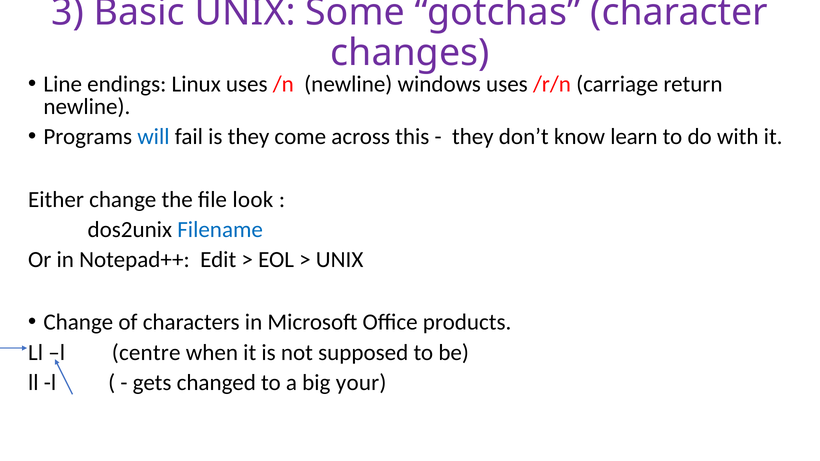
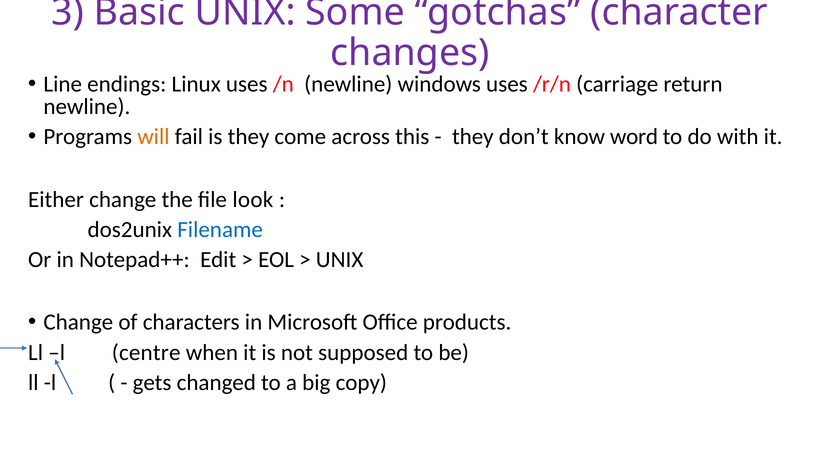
will colour: blue -> orange
learn: learn -> word
your: your -> copy
